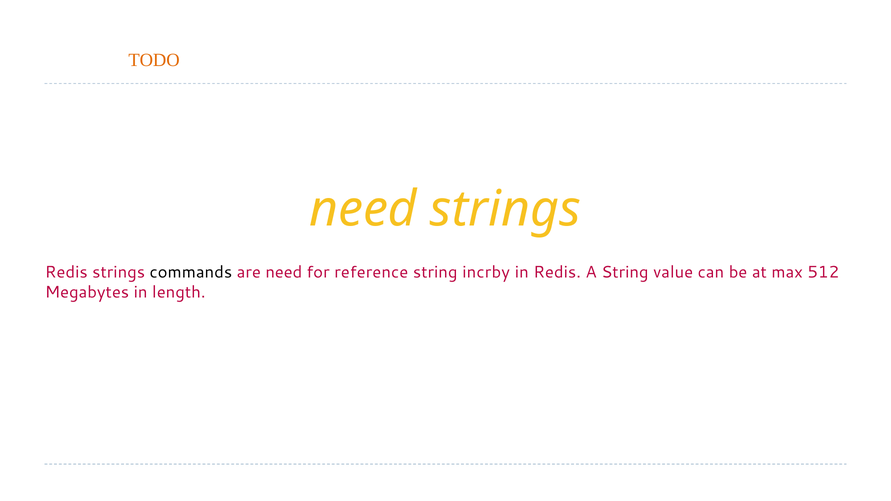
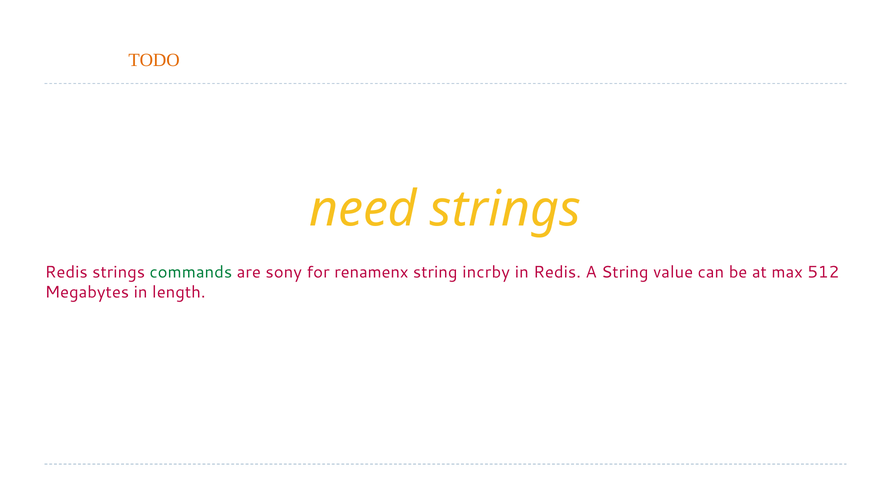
commands colour: black -> green
are need: need -> sony
reference: reference -> renamenx
